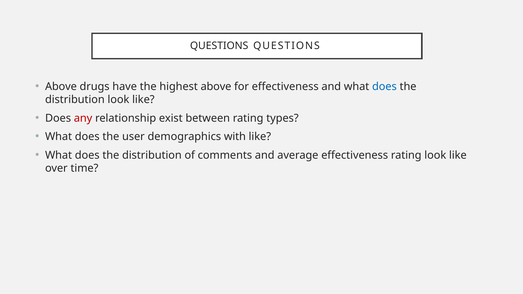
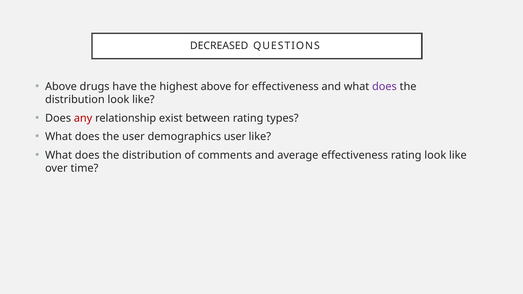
QUESTIONS at (219, 46): QUESTIONS -> DECREASED
does at (384, 87) colour: blue -> purple
demographics with: with -> user
